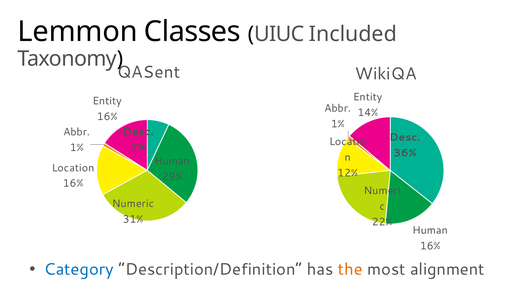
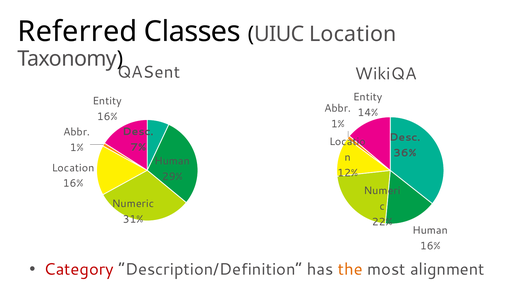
Lemmon: Lemmon -> Referred
UIUC Included: Included -> Location
Category colour: blue -> red
